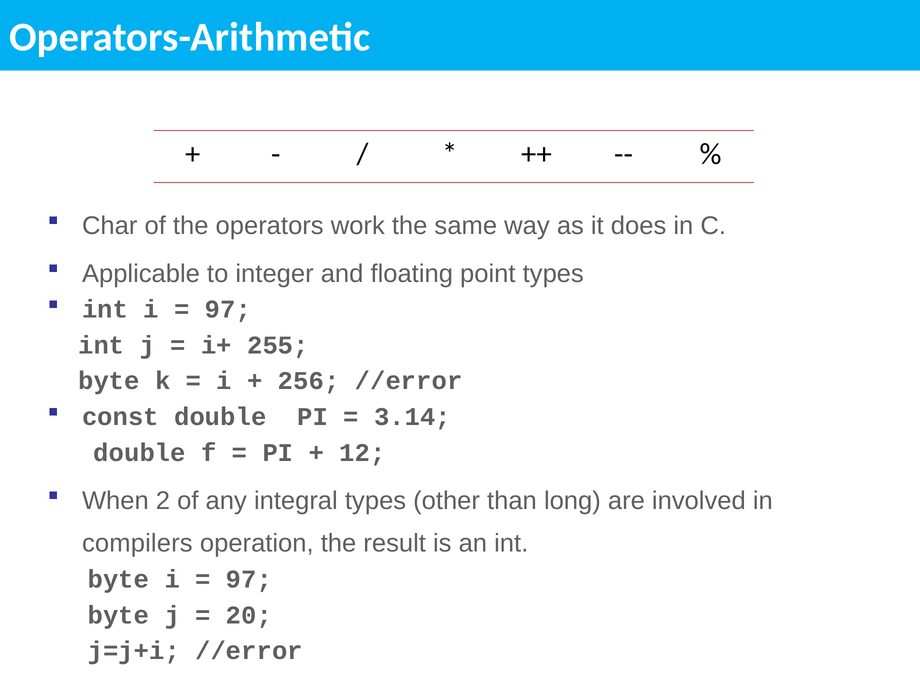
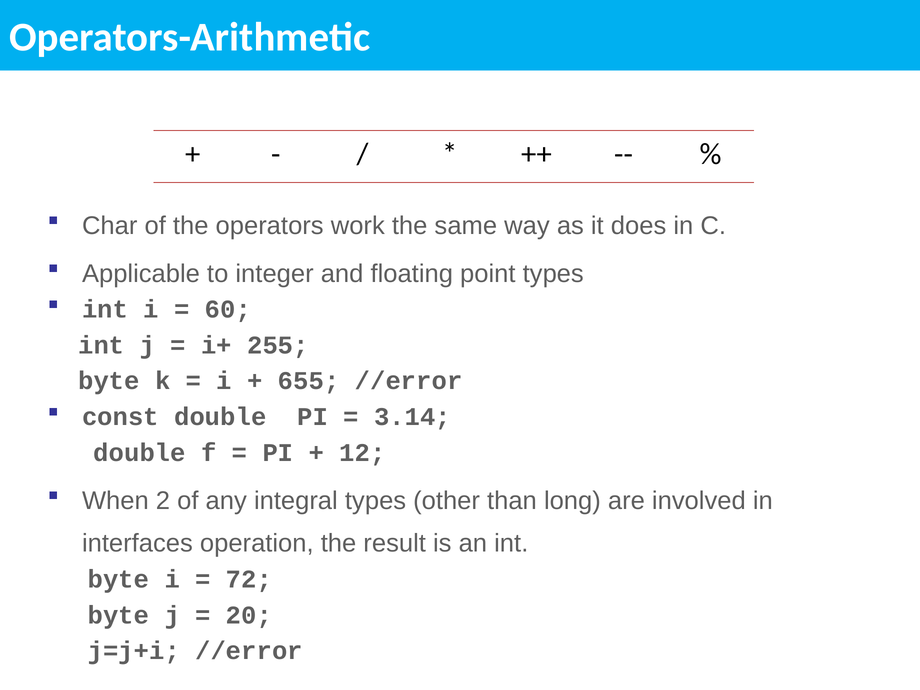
97 at (228, 309): 97 -> 60
256: 256 -> 655
compilers: compilers -> interfaces
97 at (249, 579): 97 -> 72
